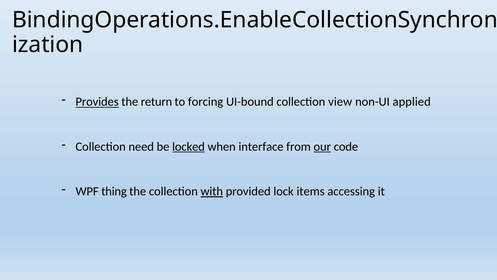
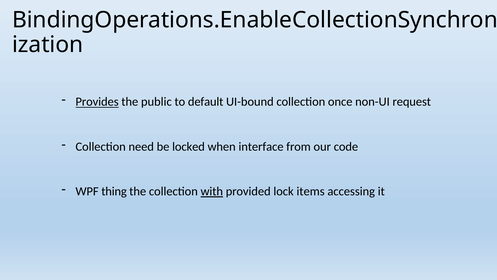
return: return -> public
forcing: forcing -> default
view: view -> once
applied: applied -> request
locked underline: present -> none
our underline: present -> none
